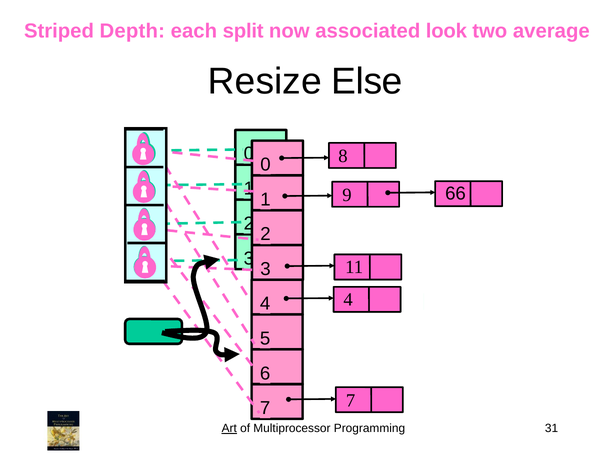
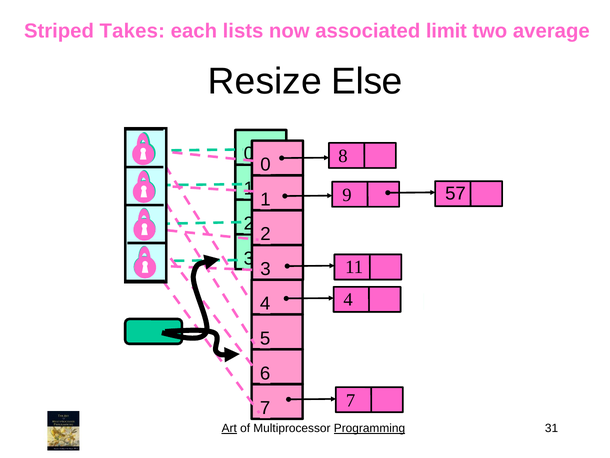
Depth: Depth -> Takes
split: split -> lists
look: look -> limit
66: 66 -> 57
Programming underline: none -> present
